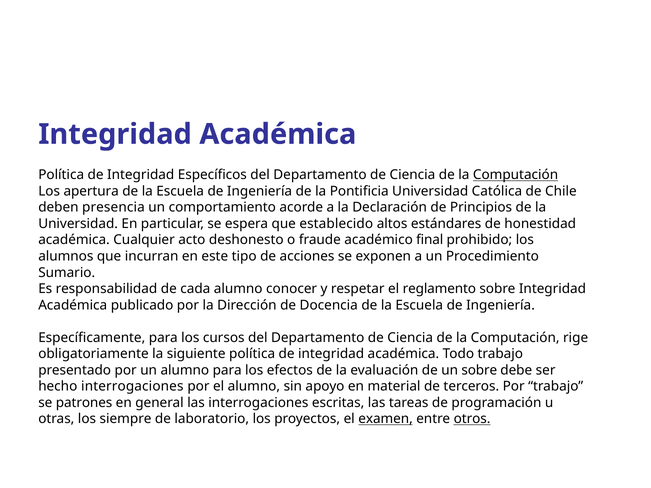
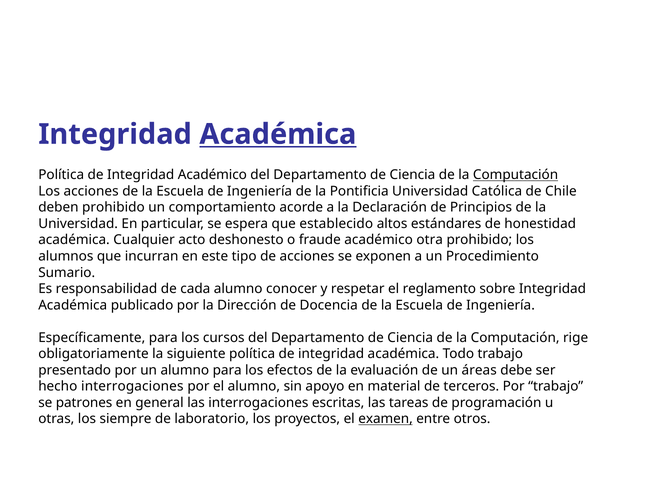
Académica at (278, 134) underline: none -> present
Integridad Específicos: Específicos -> Académico
Los apertura: apertura -> acciones
deben presencia: presencia -> prohibido
final: final -> otra
un sobre: sobre -> áreas
otros underline: present -> none
